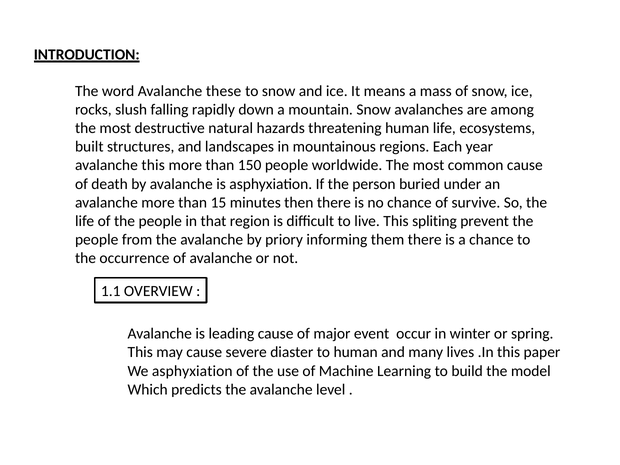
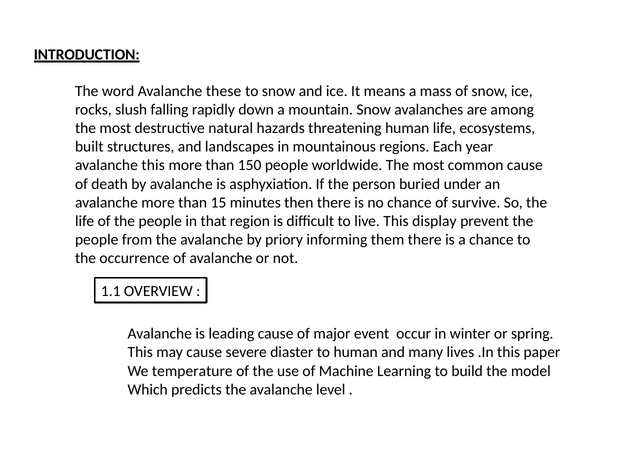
spliting: spliting -> display
We asphyxiation: asphyxiation -> temperature
